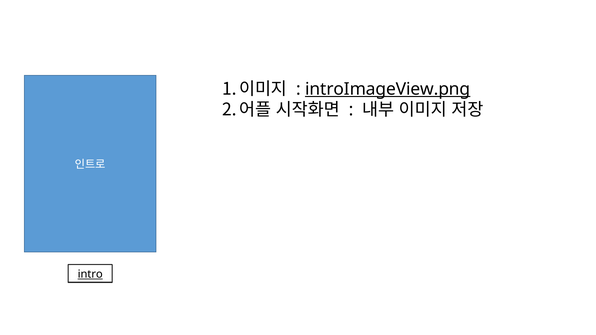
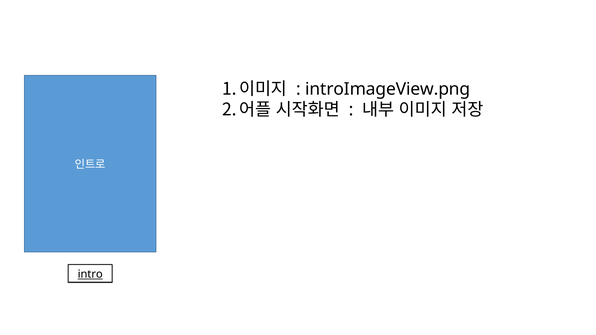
introImageView.png underline: present -> none
